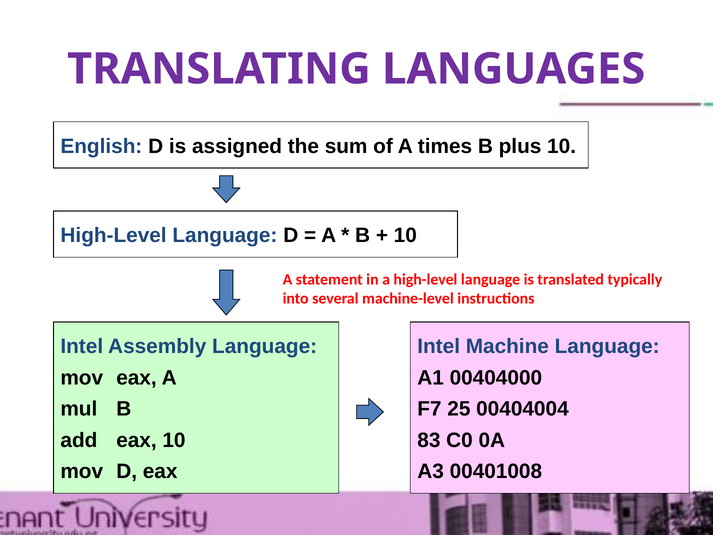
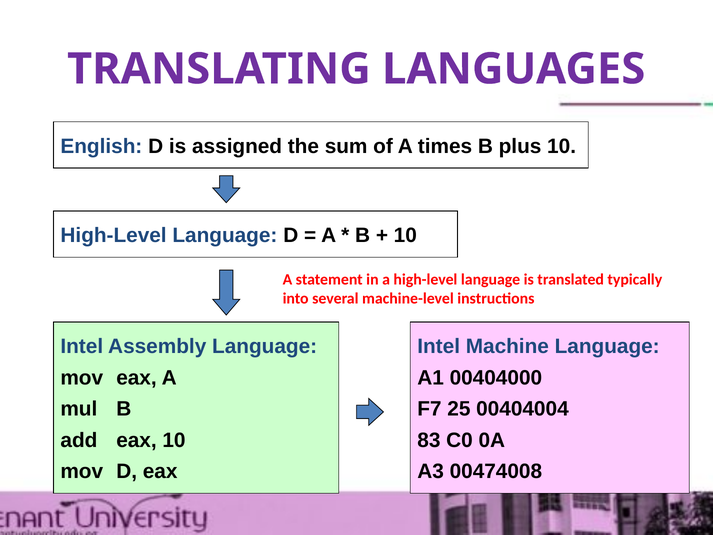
00401008: 00401008 -> 00474008
